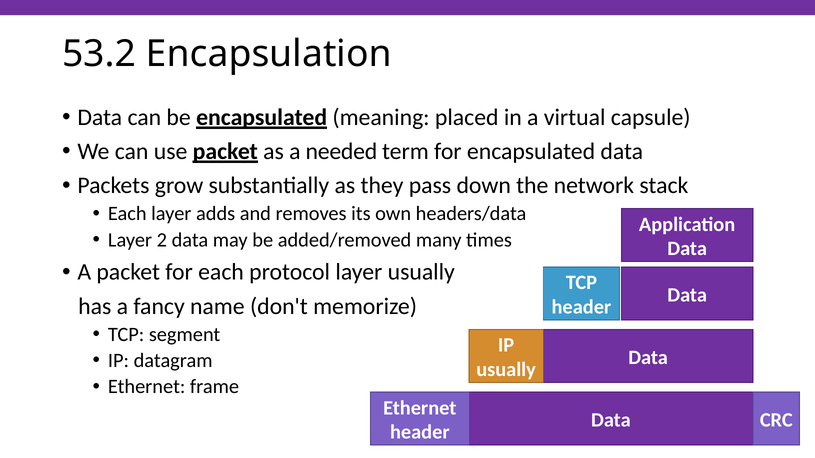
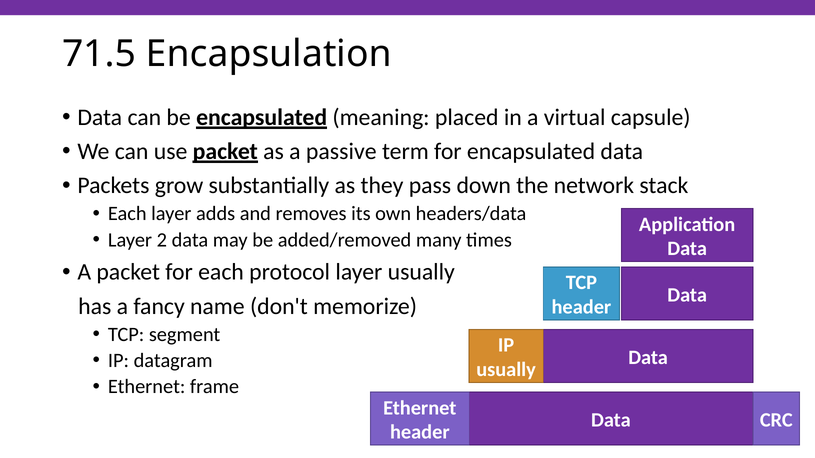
53.2: 53.2 -> 71.5
needed: needed -> passive
